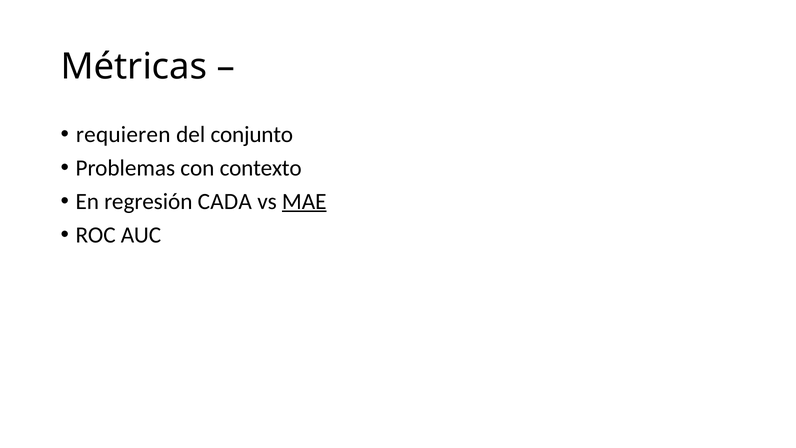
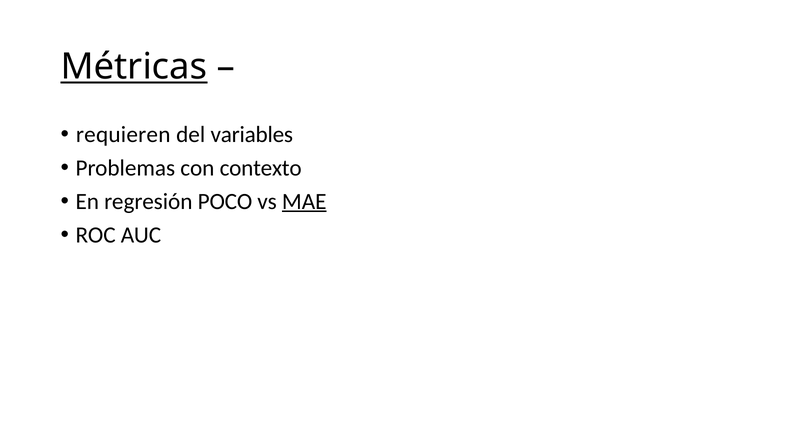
Métricas underline: none -> present
conjunto: conjunto -> variables
CADA: CADA -> POCO
